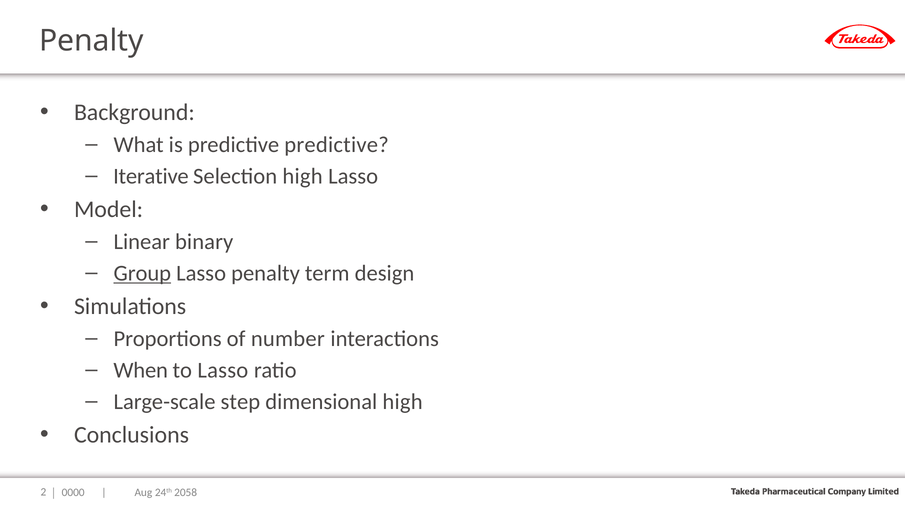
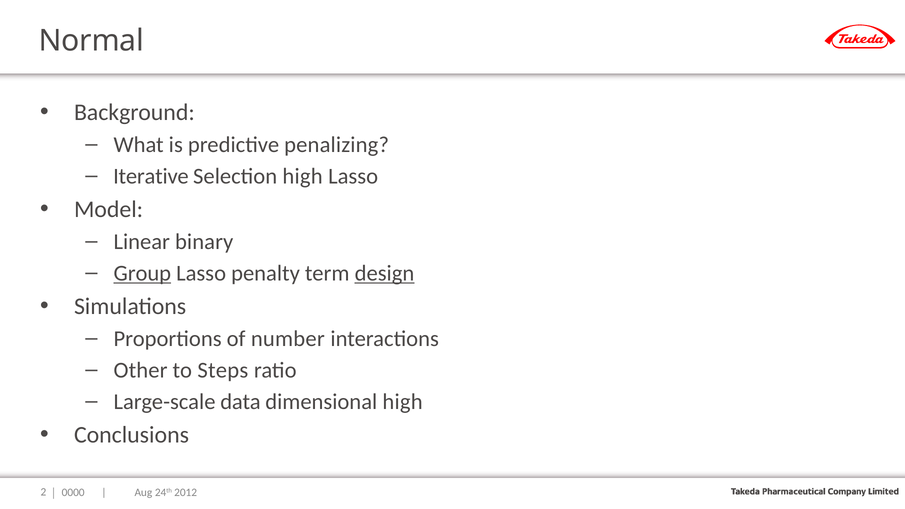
Penalty at (91, 41): Penalty -> Normal
predictive predictive: predictive -> penalizing
design underline: none -> present
When: When -> Other
to Lasso: Lasso -> Steps
step: step -> data
2058: 2058 -> 2012
